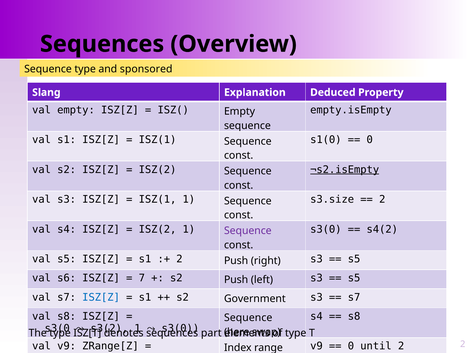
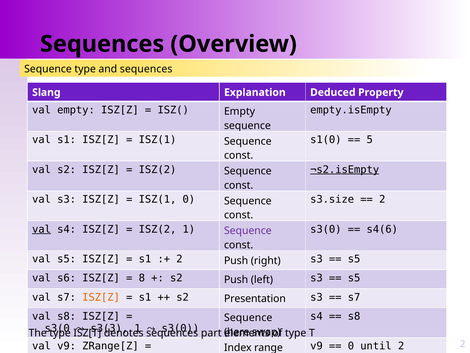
and sponsored: sponsored -> sequences
0 at (370, 140): 0 -> 5
ISZ(1 1: 1 -> 0
val at (42, 229) underline: none -> present
s4(2: s4(2 -> s4(6
7: 7 -> 8
ISZ[Z at (101, 297) colour: blue -> orange
Government: Government -> Presentation
s3(2: s3(2 -> s3(3
